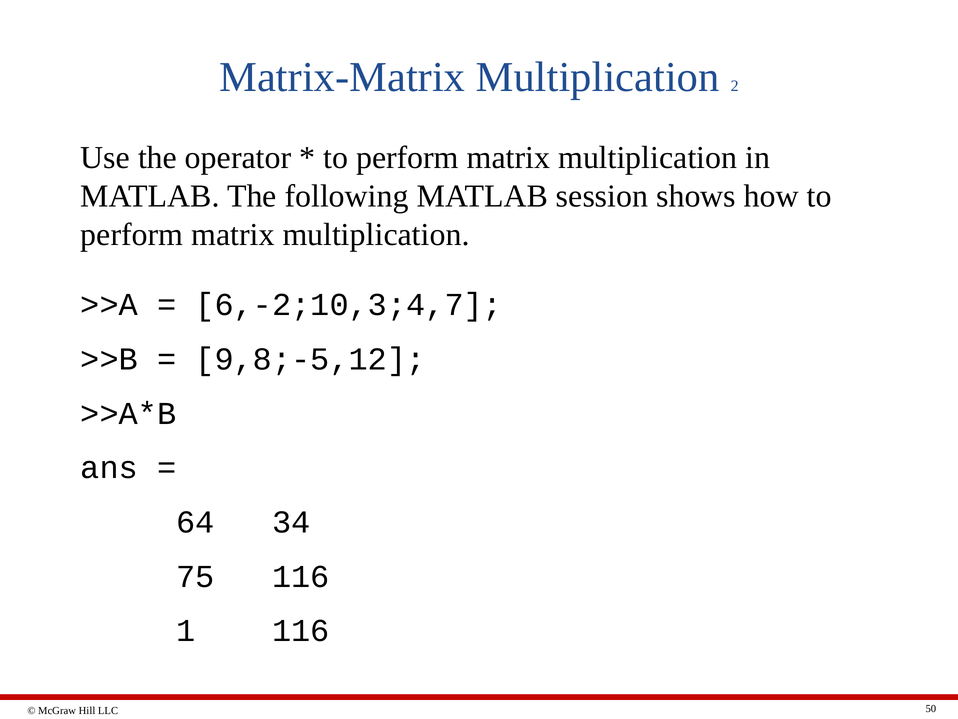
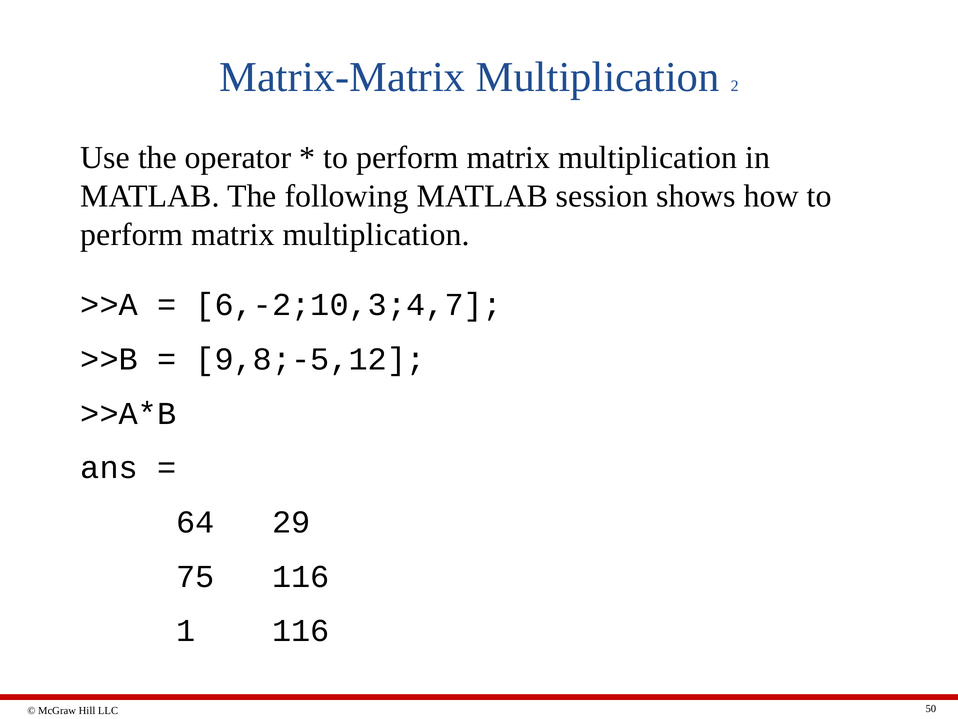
34: 34 -> 29
